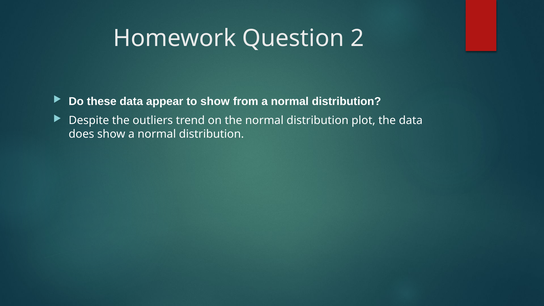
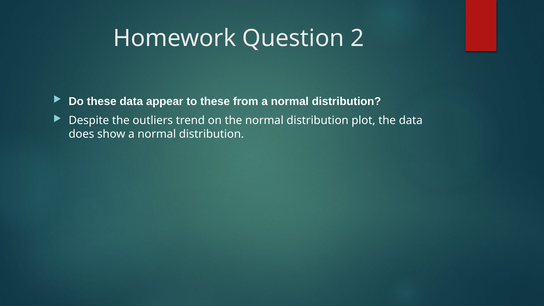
to show: show -> these
